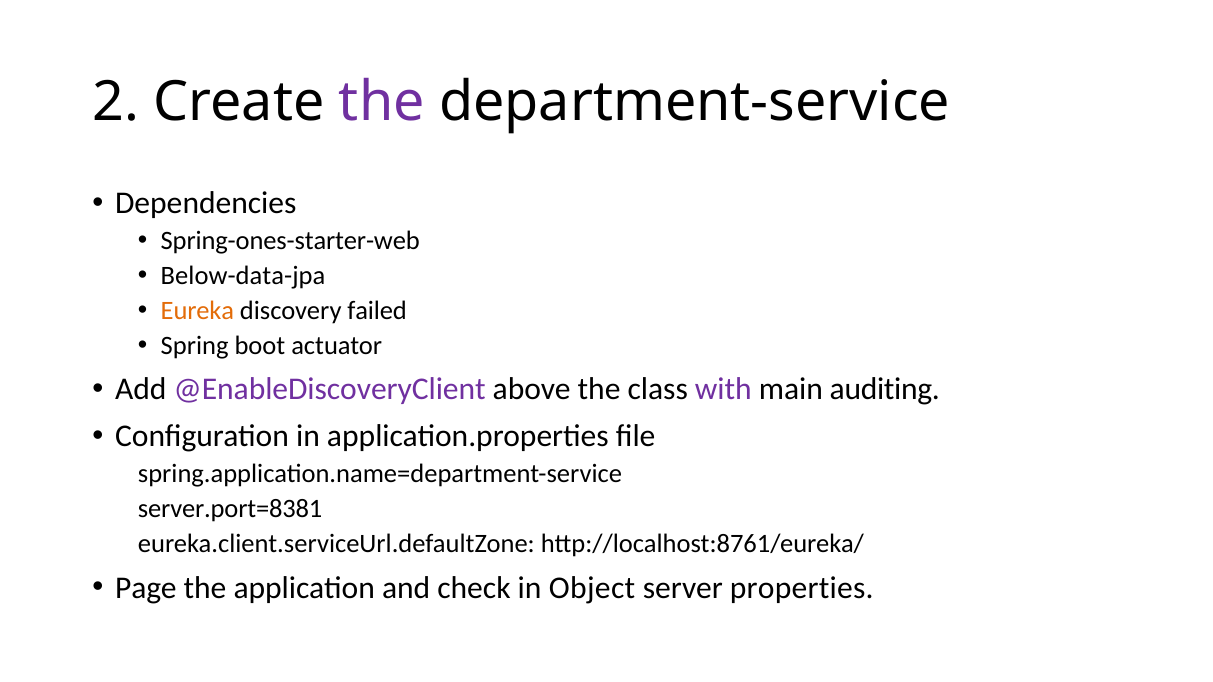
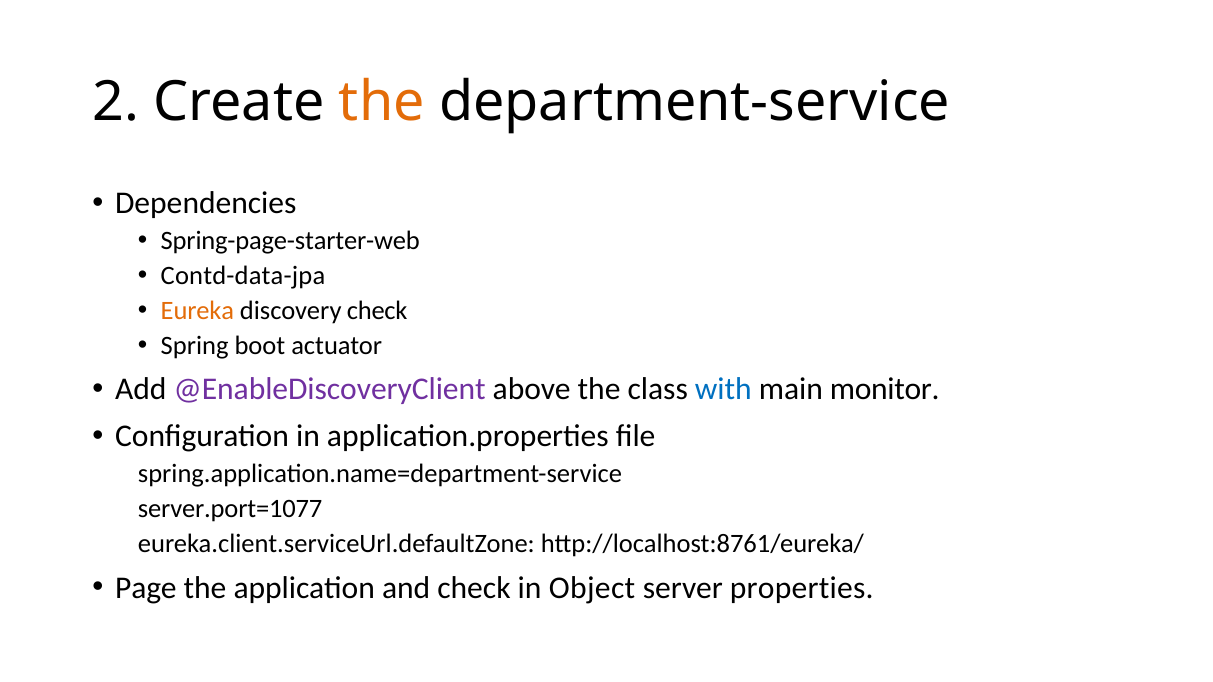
the at (382, 102) colour: purple -> orange
Spring-ones-starter-web: Spring-ones-starter-web -> Spring-page-starter-web
Below-data-jpa: Below-data-jpa -> Contd-data-jpa
discovery failed: failed -> check
with colour: purple -> blue
auditing: auditing -> monitor
server.port=8381: server.port=8381 -> server.port=1077
